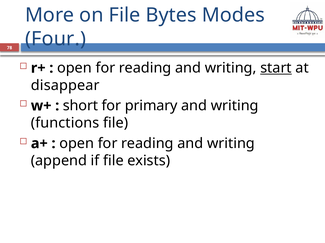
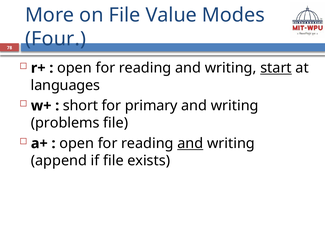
Bytes: Bytes -> Value
disappear: disappear -> languages
functions: functions -> problems
and at (190, 144) underline: none -> present
